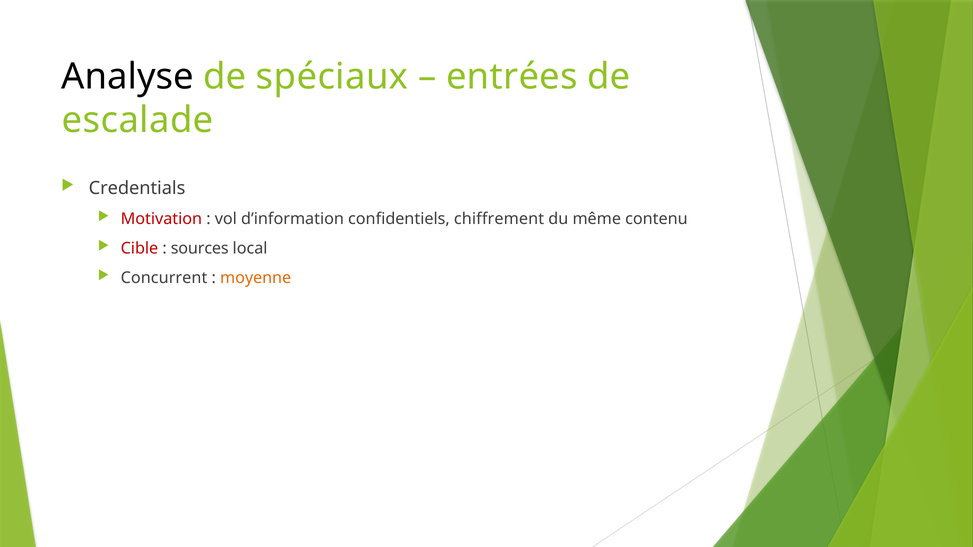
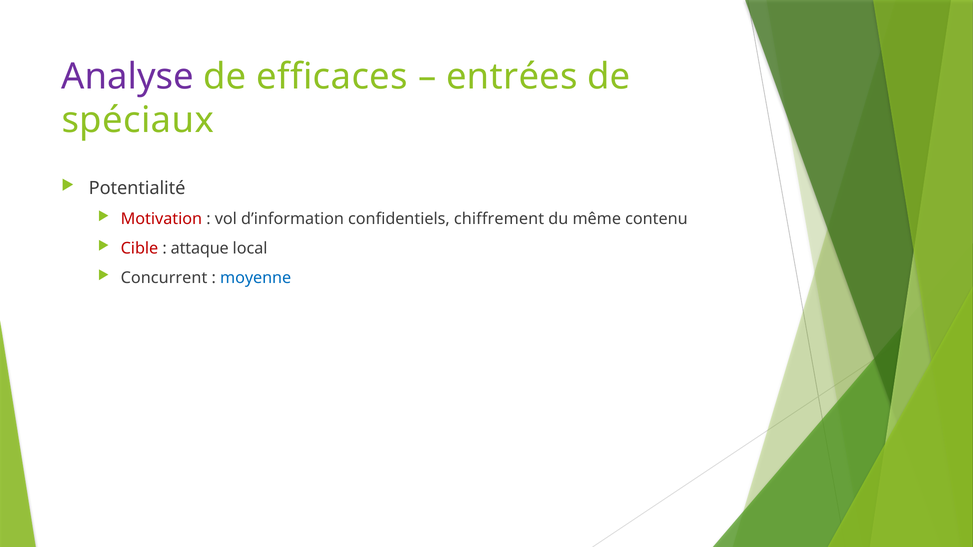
Analyse colour: black -> purple
spéciaux: spéciaux -> efficaces
escalade: escalade -> spéciaux
Credentials: Credentials -> Potentialité
sources: sources -> attaque
moyenne colour: orange -> blue
